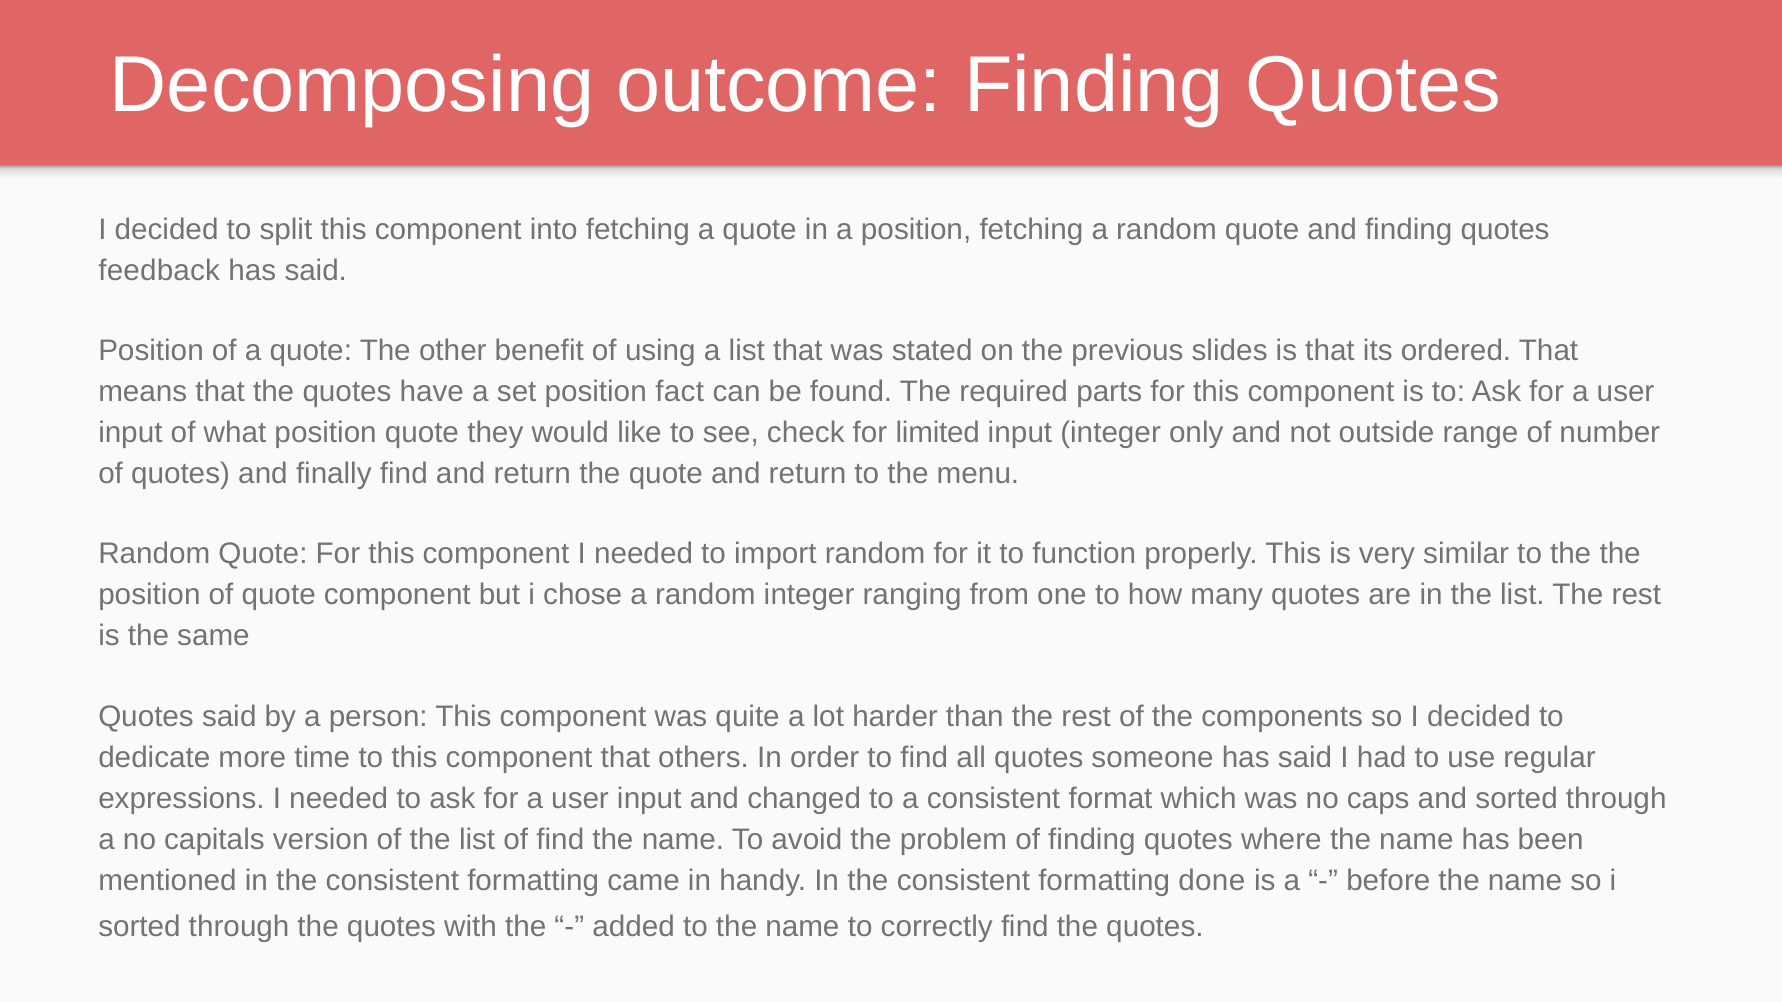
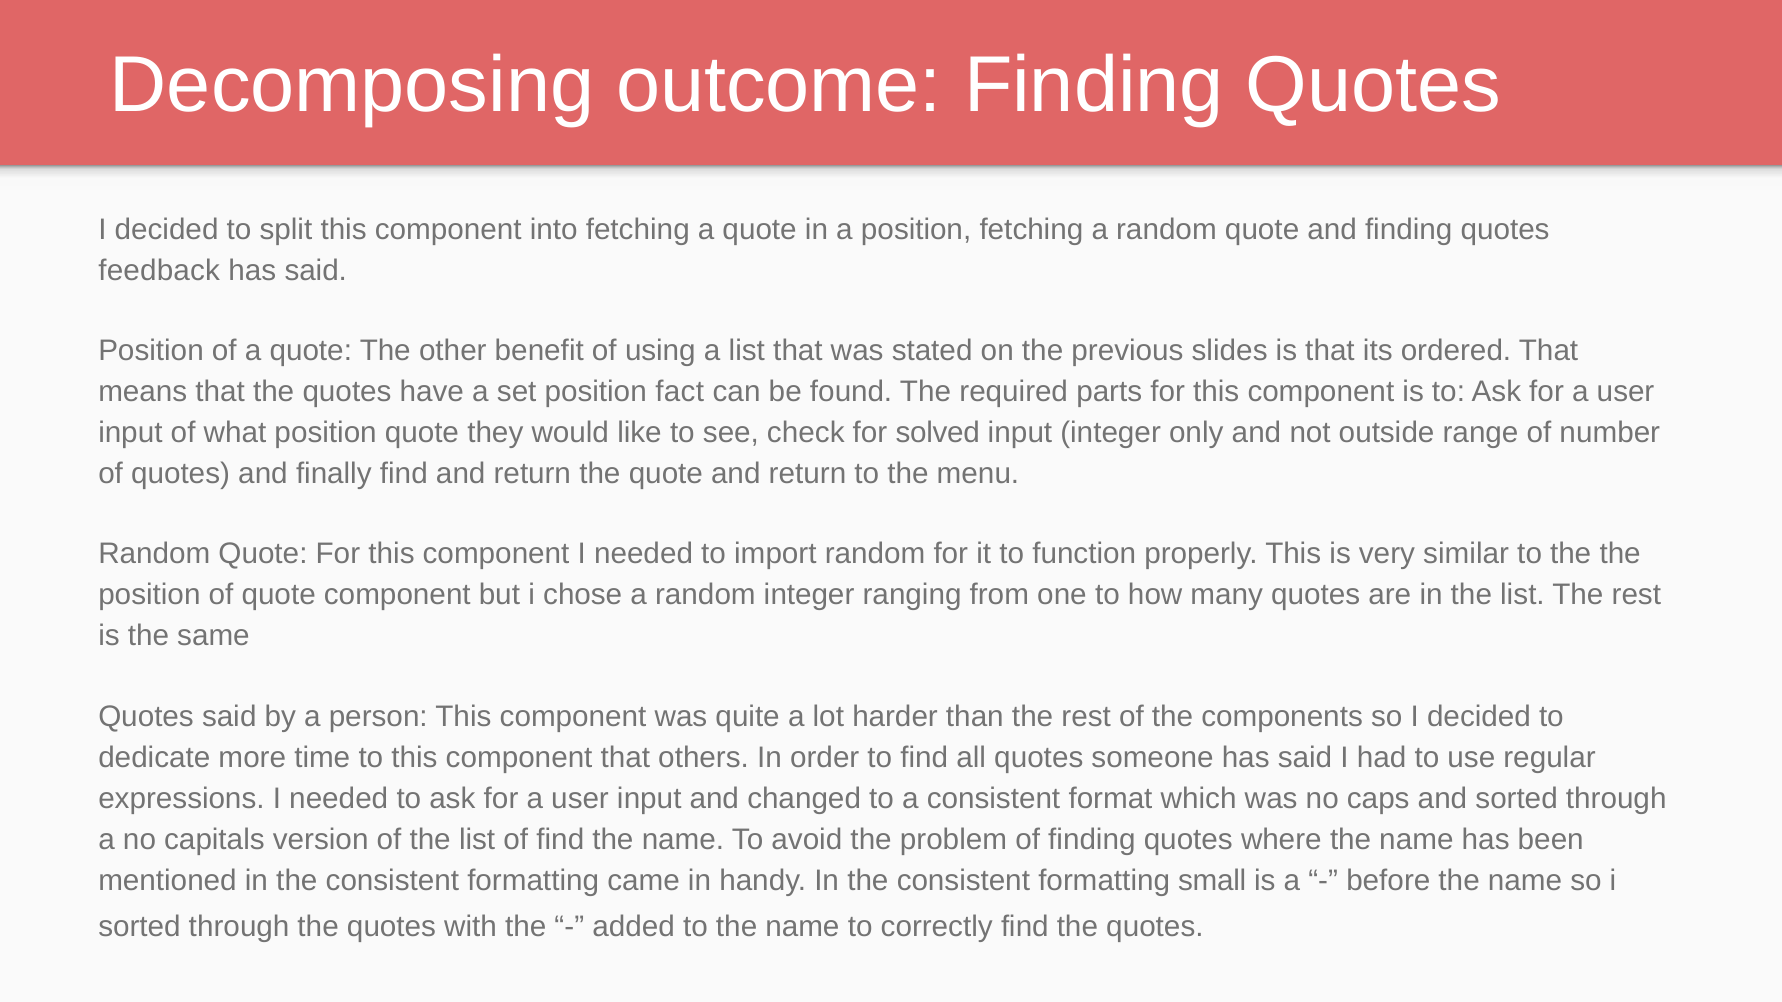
limited: limited -> solved
done: done -> small
